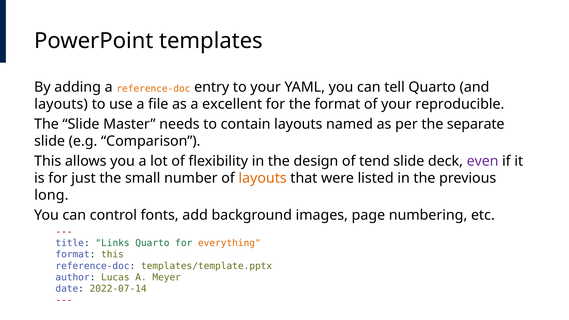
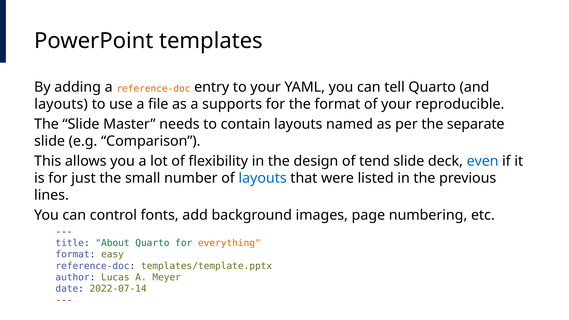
excellent: excellent -> supports
even colour: purple -> blue
layouts at (263, 178) colour: orange -> blue
long: long -> lines
Links: Links -> About
format this: this -> easy
